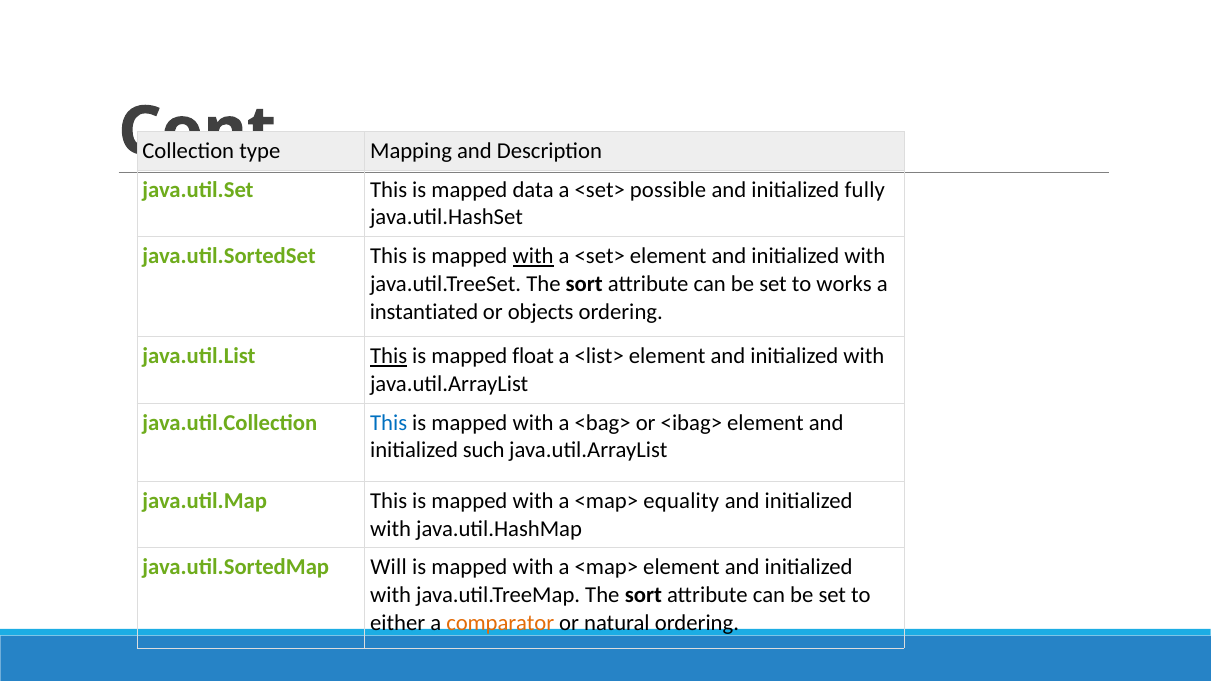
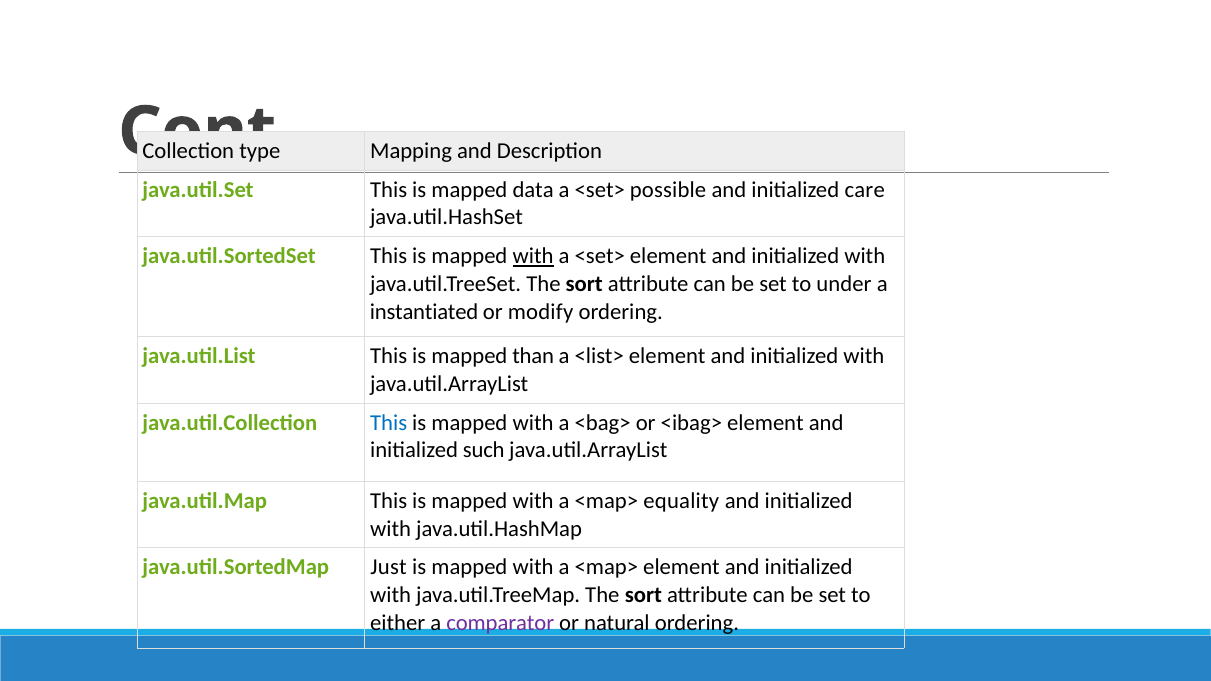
fully: fully -> care
works: works -> under
objects: objects -> modify
This at (389, 356) underline: present -> none
float: float -> than
Will: Will -> Just
comparator colour: orange -> purple
